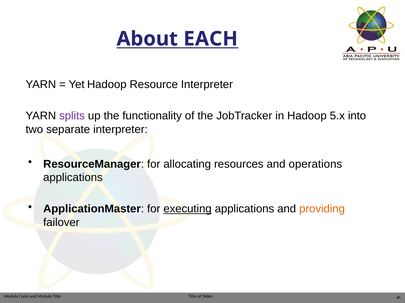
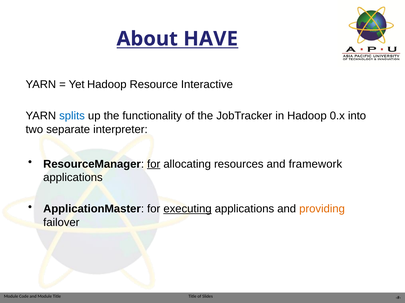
EACH: EACH -> HAVE
Resource Interpreter: Interpreter -> Interactive
splits colour: purple -> blue
5.x: 5.x -> 0.x
for at (154, 164) underline: none -> present
operations: operations -> framework
